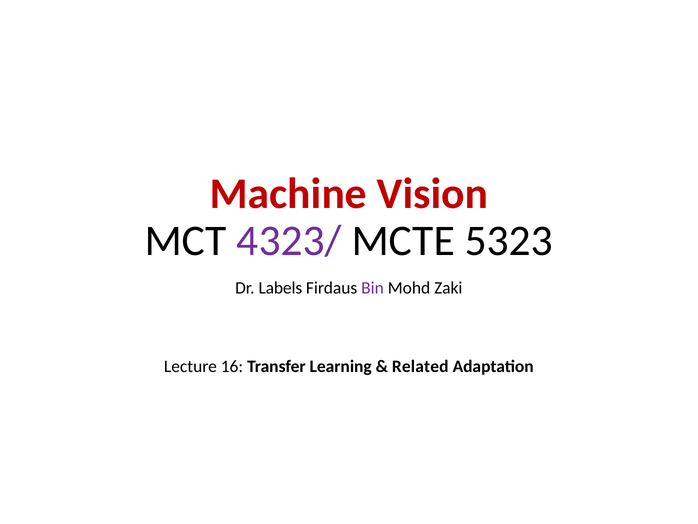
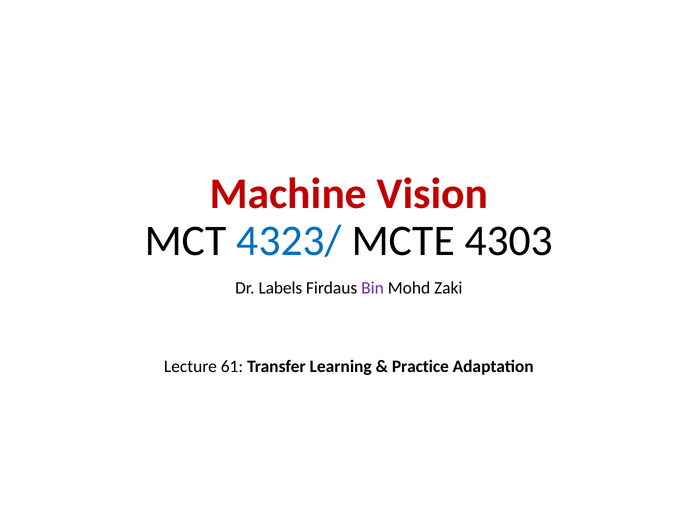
4323/ colour: purple -> blue
5323: 5323 -> 4303
16: 16 -> 61
Related: Related -> Practice
